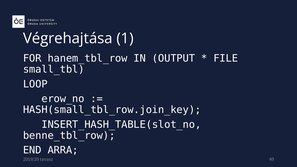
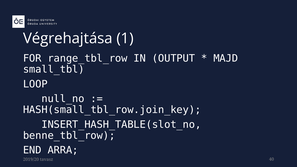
hanem_tbl_row: hanem_tbl_row -> range_tbl_row
FILE: FILE -> MAJD
erow_no: erow_no -> null_no
